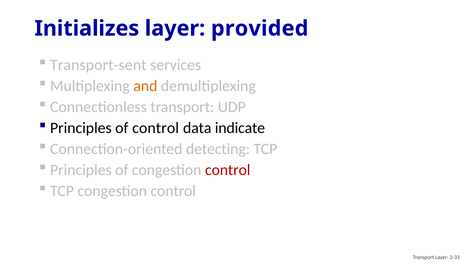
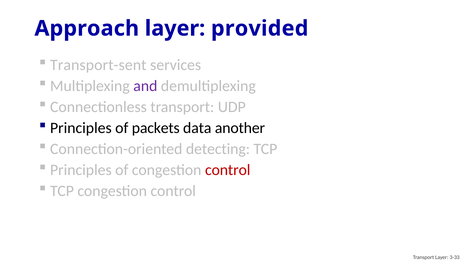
Initializes: Initializes -> Approach
and colour: orange -> purple
of control: control -> packets
indicate: indicate -> another
